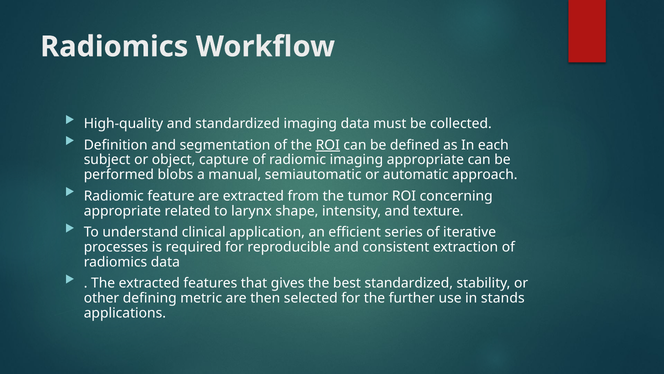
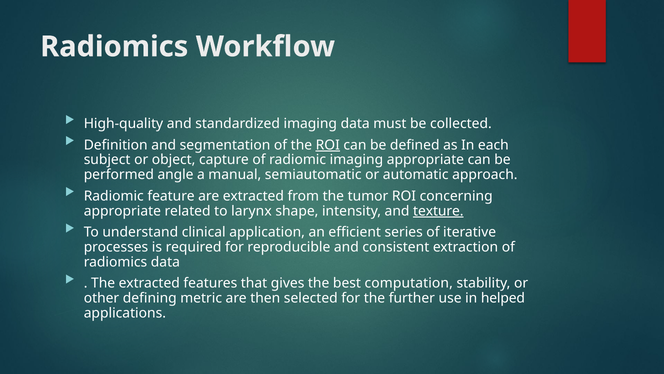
blobs: blobs -> angle
texture underline: none -> present
best standardized: standardized -> computation
stands: stands -> helped
